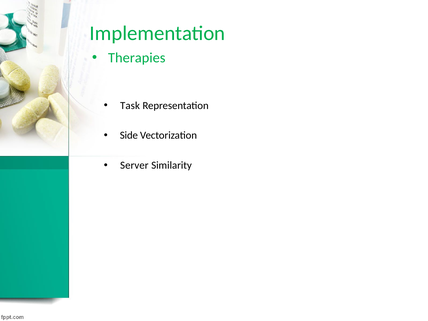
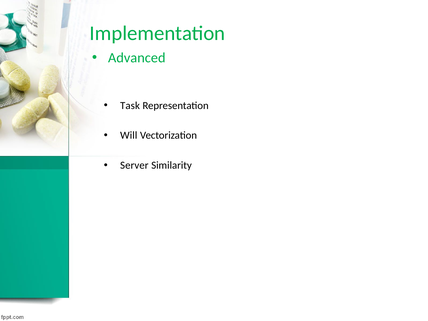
Therapies: Therapies -> Advanced
Side: Side -> Will
